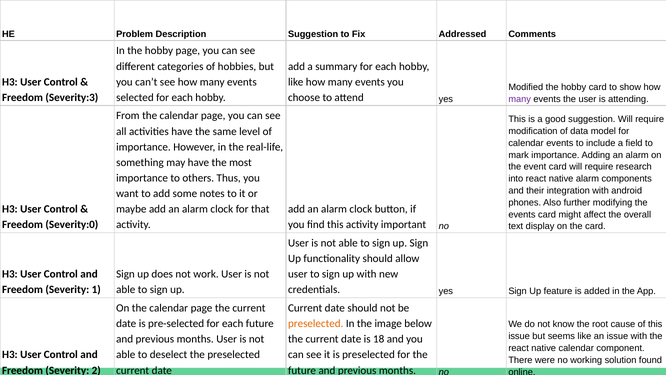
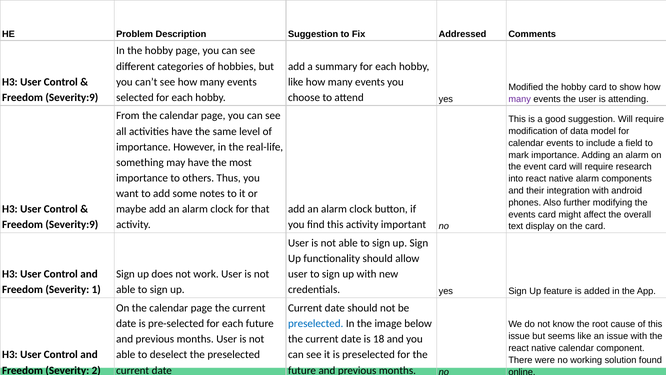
Severity:3 at (72, 97): Severity:3 -> Severity:9
Severity:0 at (72, 225): Severity:0 -> Severity:9
preselected at (316, 323) colour: orange -> blue
